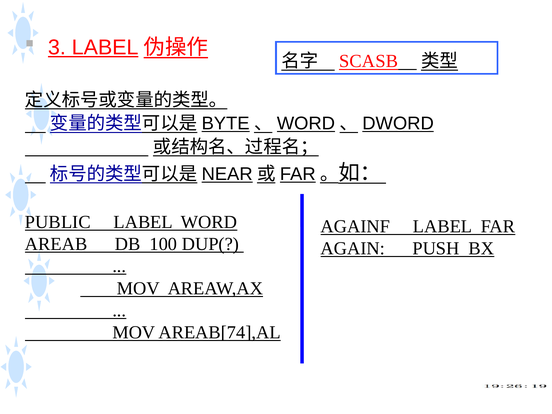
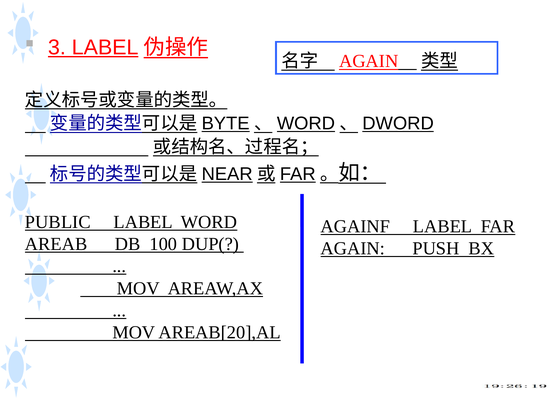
SCASB at (369, 61): SCASB -> AGAIN
AREAB[74],AL: AREAB[74],AL -> AREAB[20],AL
